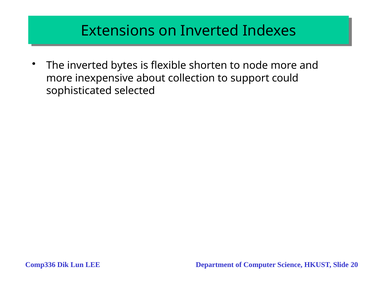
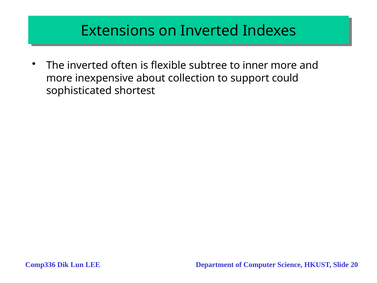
bytes: bytes -> often
shorten: shorten -> subtree
node: node -> inner
selected: selected -> shortest
